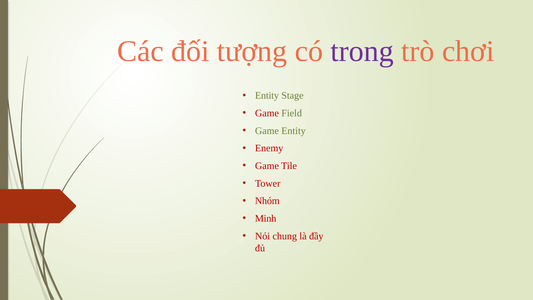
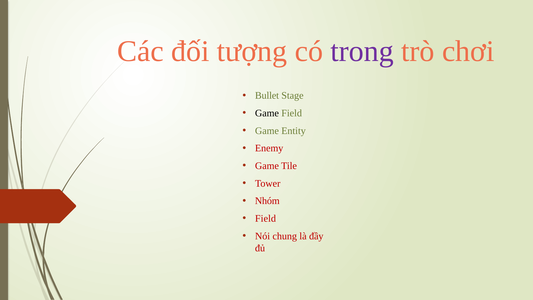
Entity at (267, 96): Entity -> Bullet
Game at (267, 113) colour: red -> black
Minh at (266, 218): Minh -> Field
